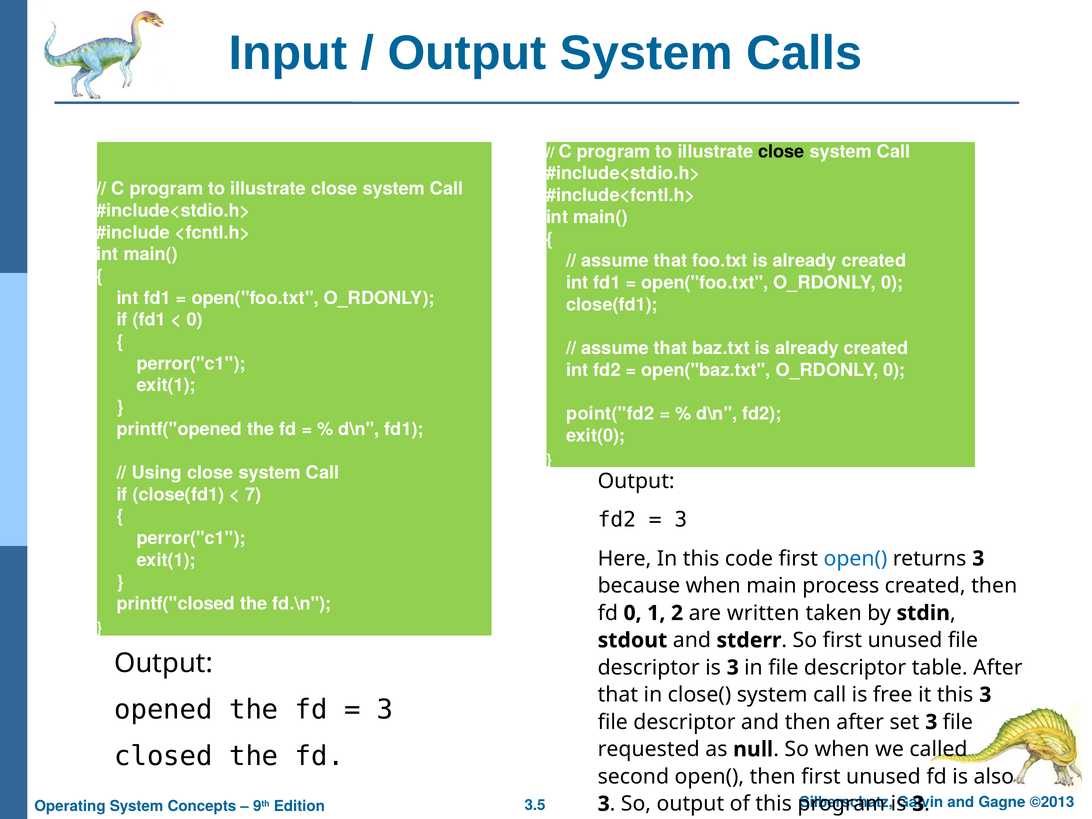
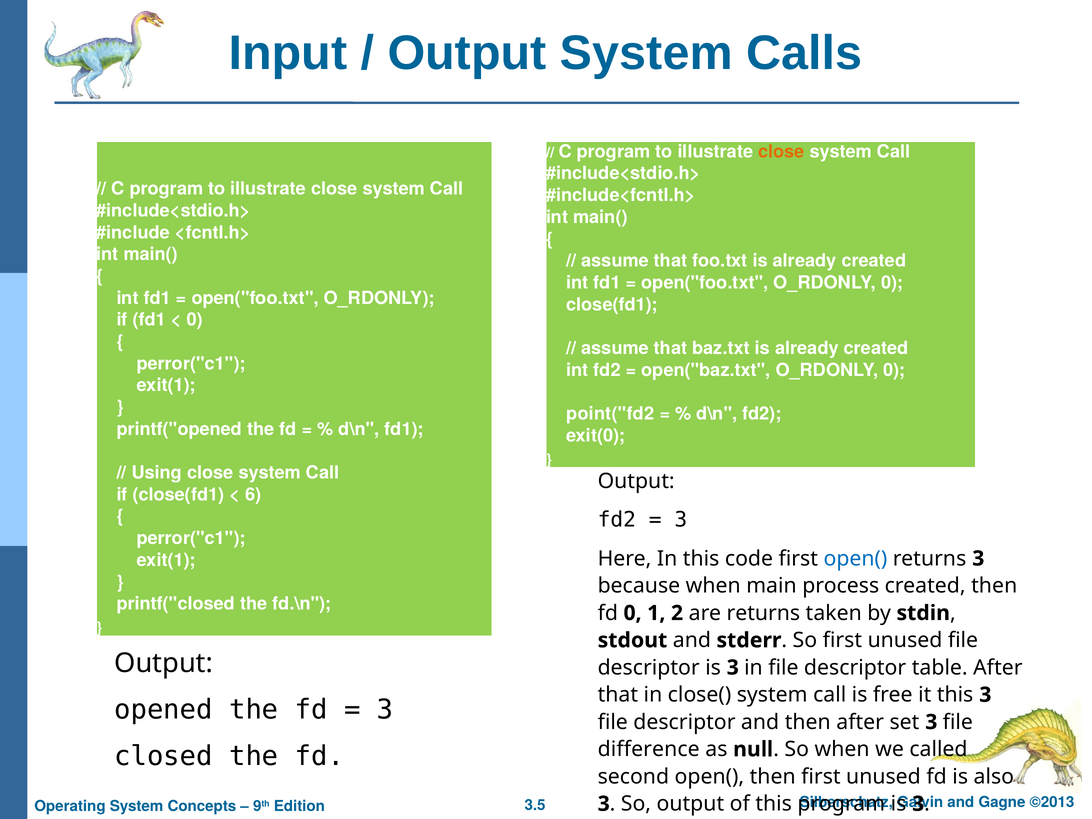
close at (781, 152) colour: black -> orange
7: 7 -> 6
are written: written -> returns
requested: requested -> difference
